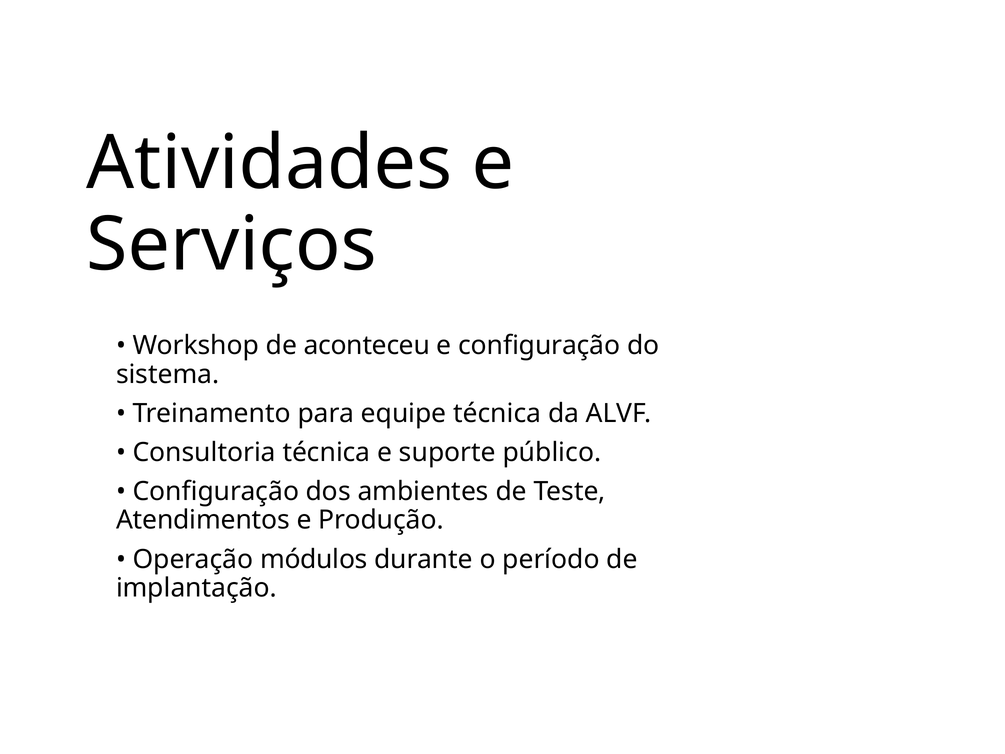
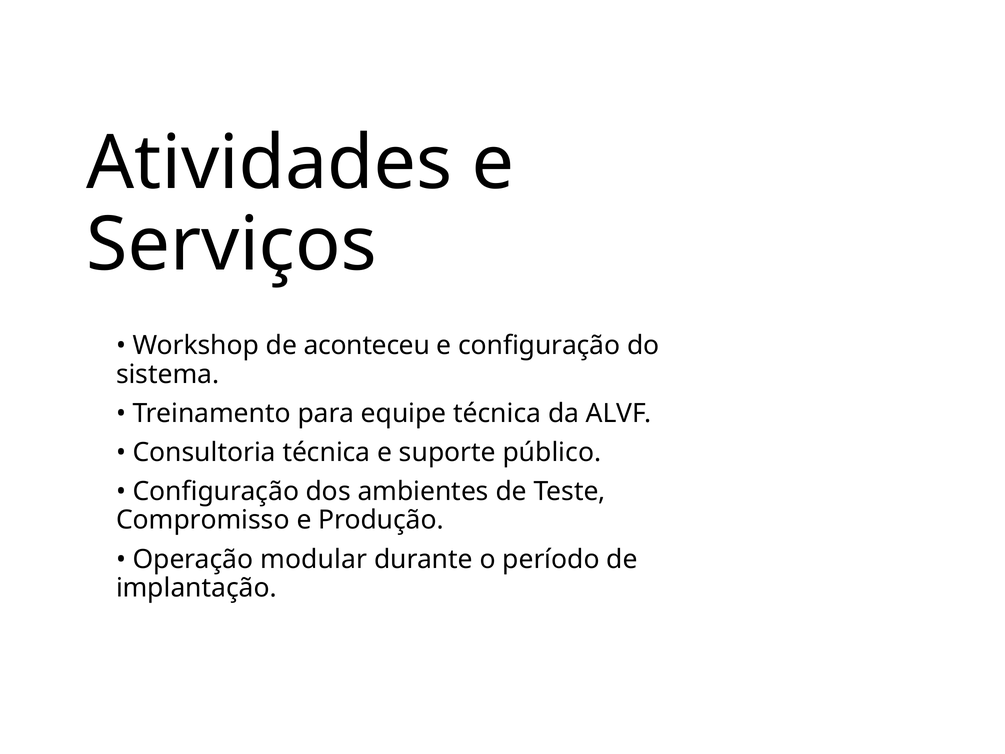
Atendimentos: Atendimentos -> Compromisso
módulos: módulos -> modular
